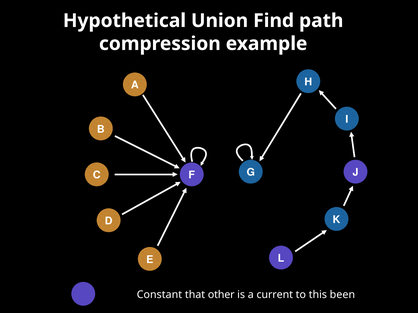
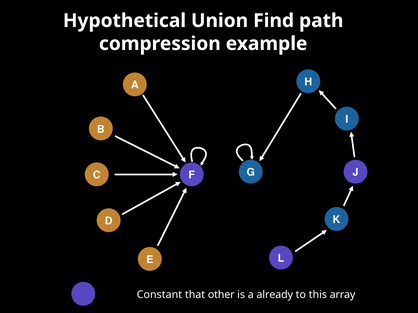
current: current -> already
been: been -> array
